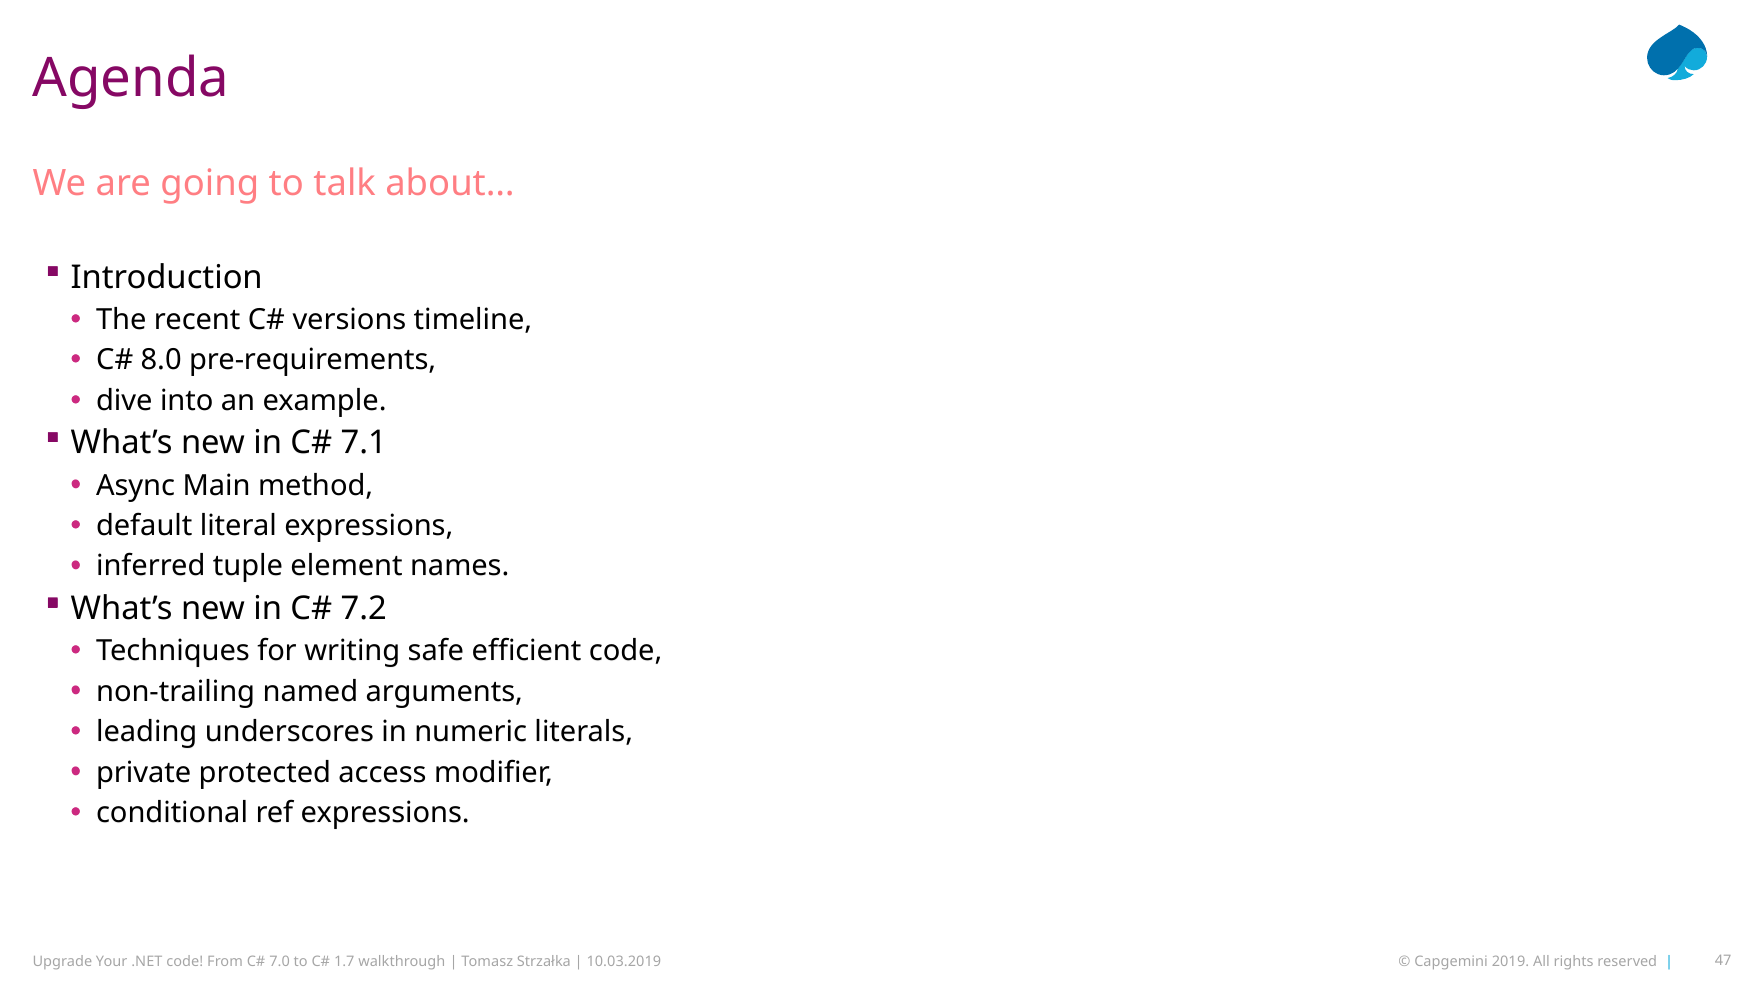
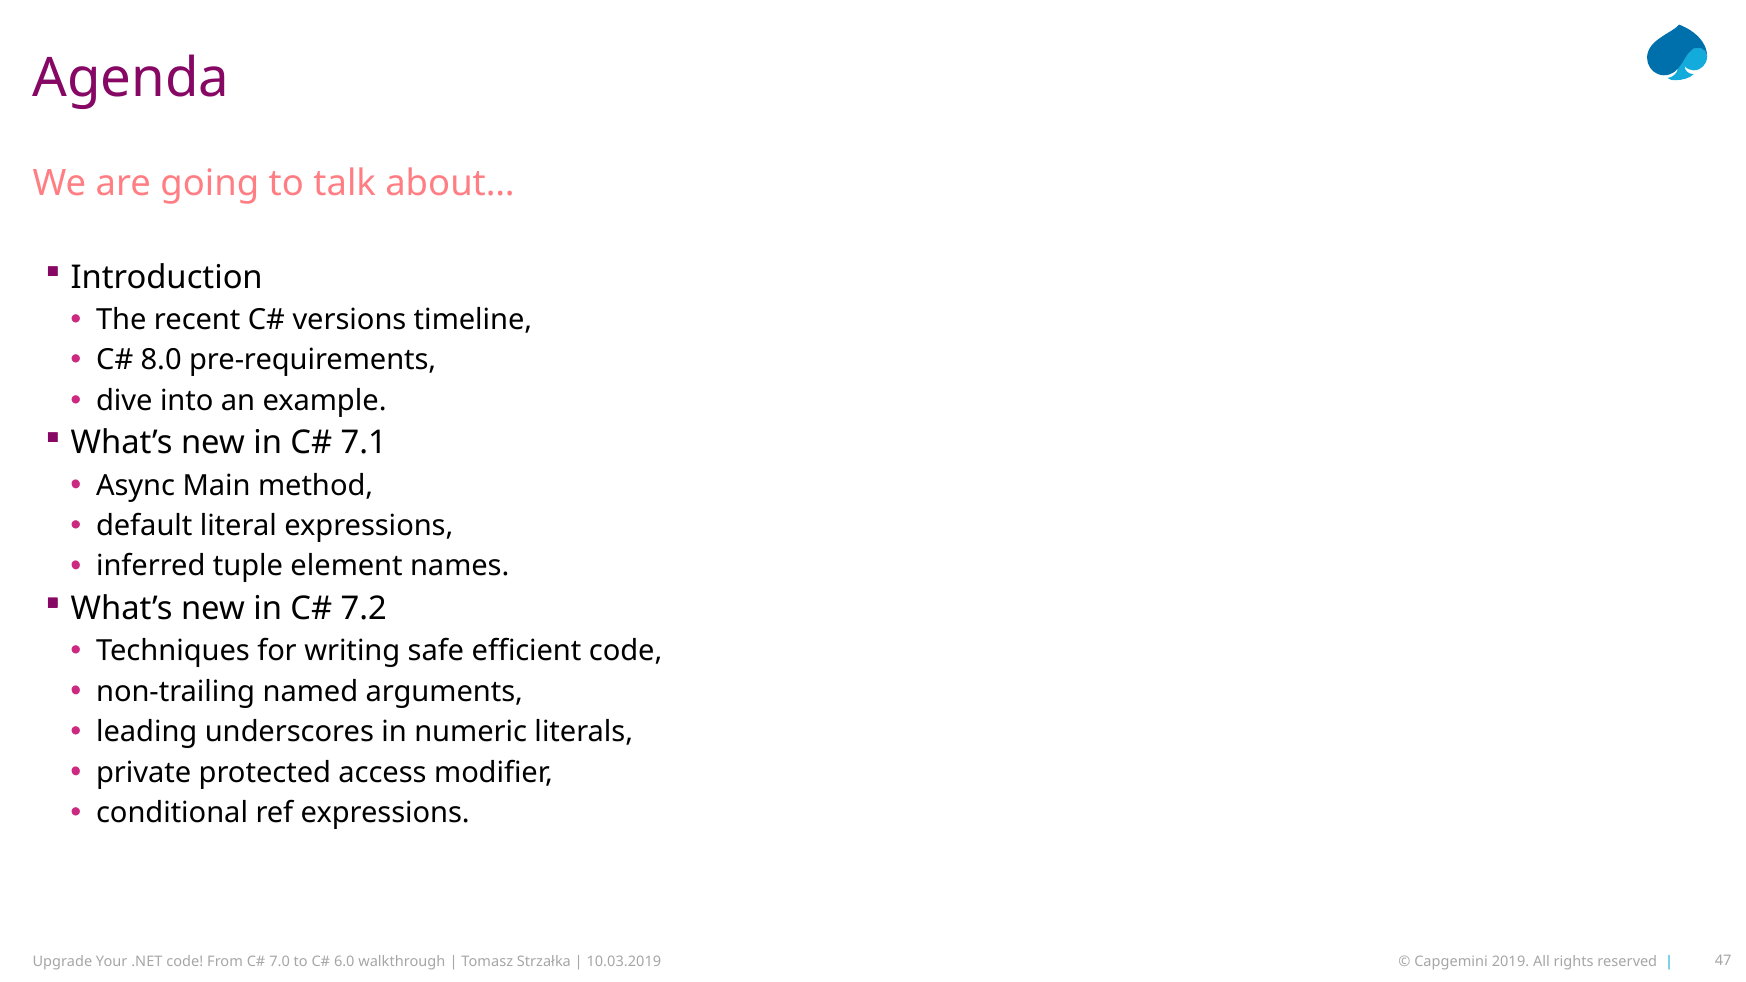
1.7: 1.7 -> 6.0
